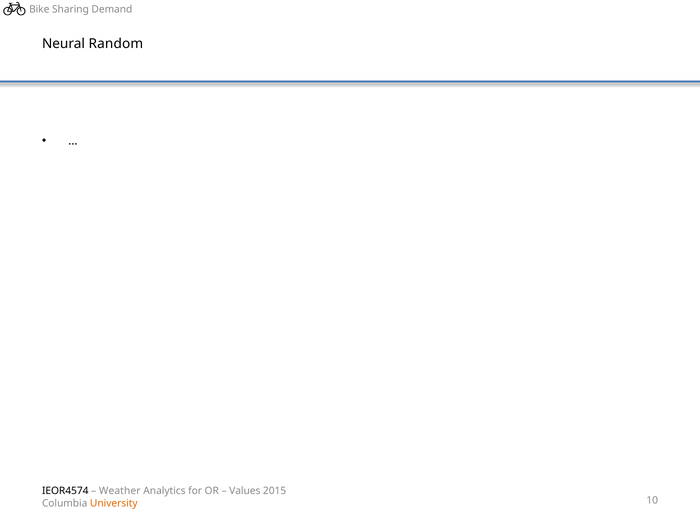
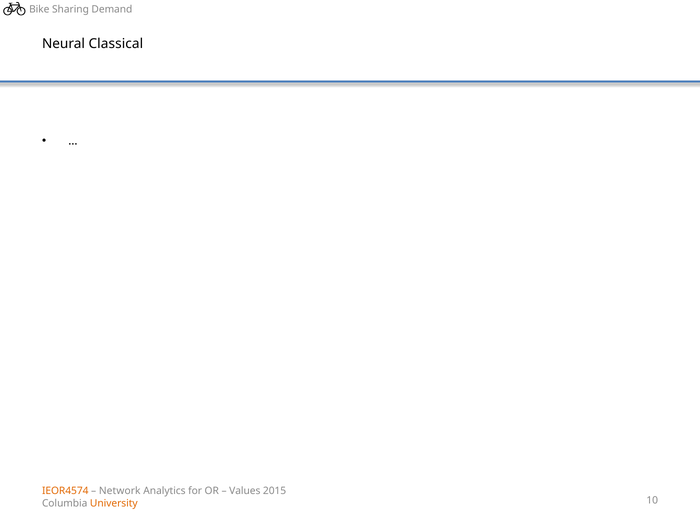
Random: Random -> Classical
IEOR4574 colour: black -> orange
Weather: Weather -> Network
